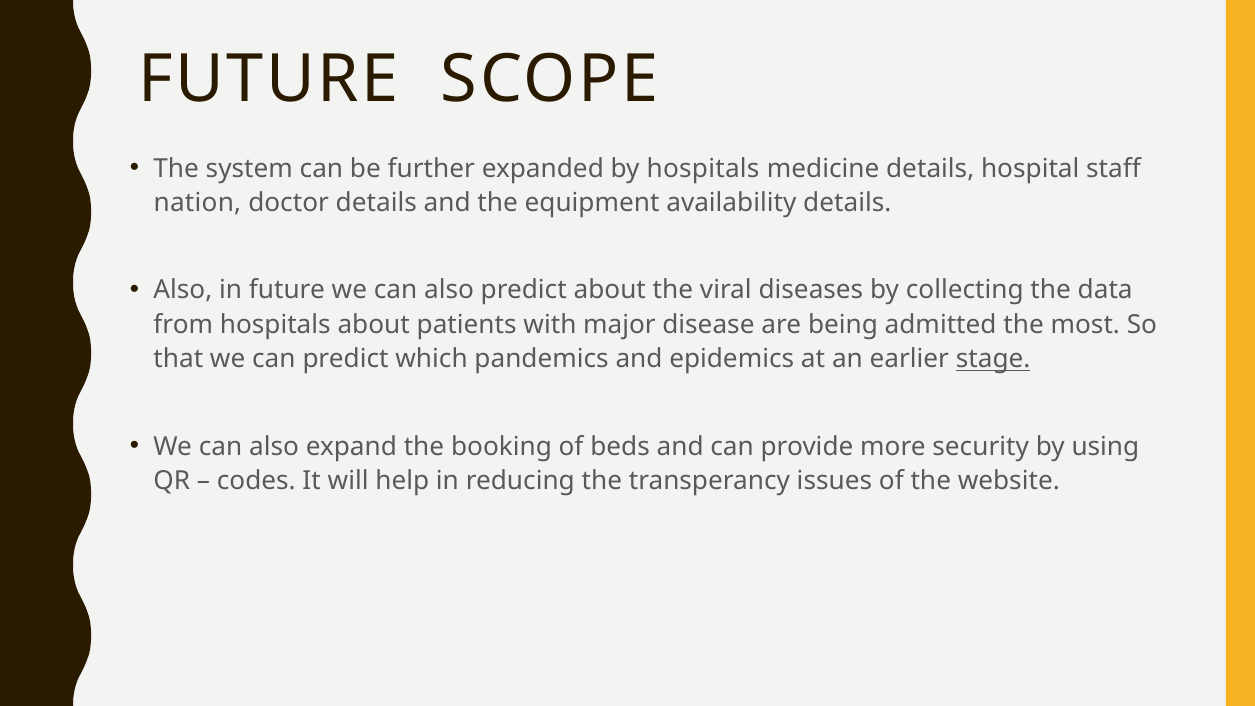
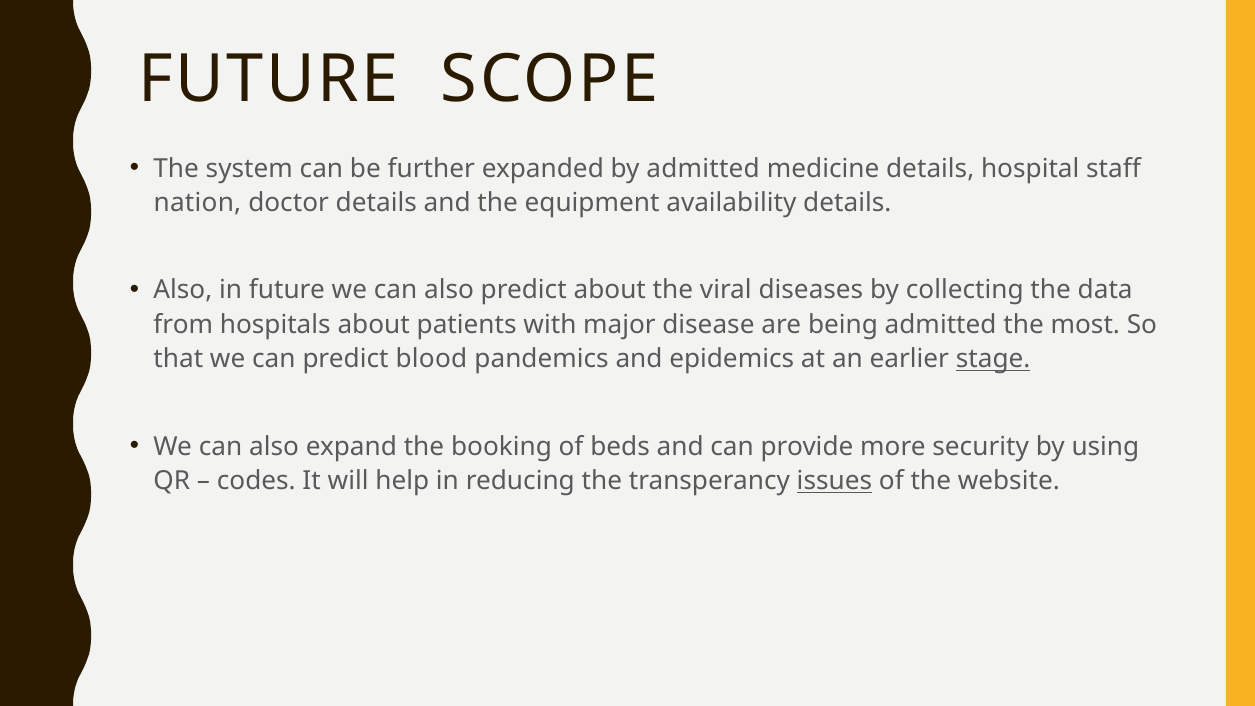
by hospitals: hospitals -> admitted
which: which -> blood
issues underline: none -> present
